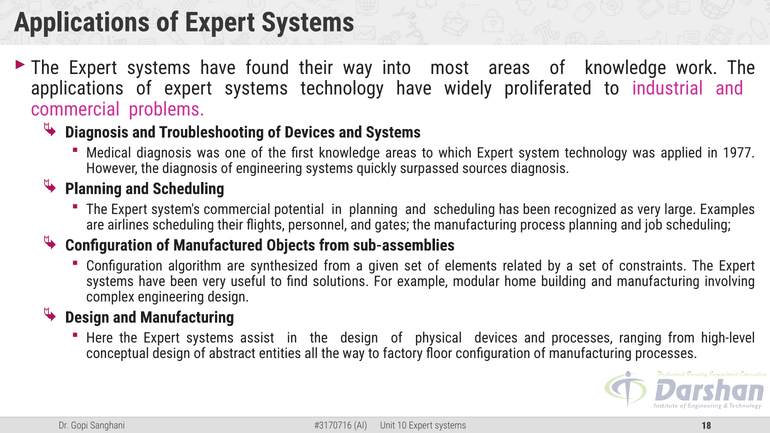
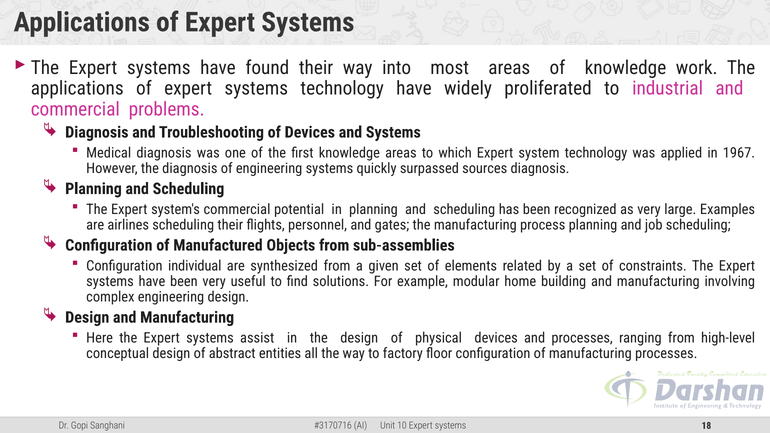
1977: 1977 -> 1967
algorithm: algorithm -> individual
